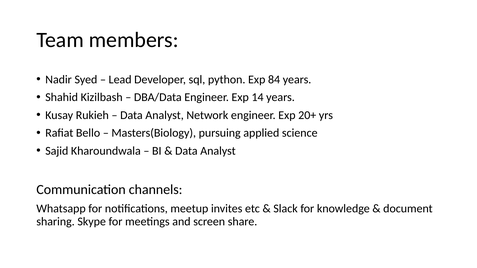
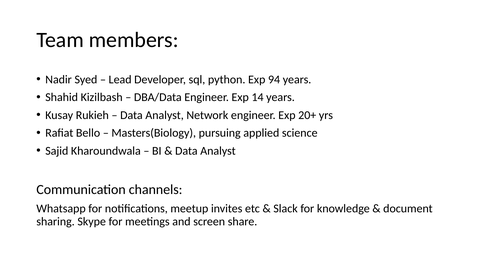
84: 84 -> 94
